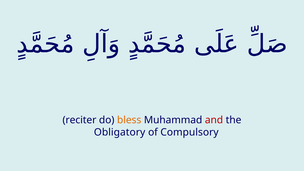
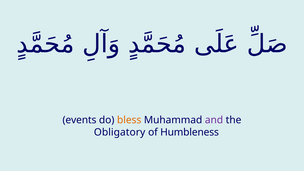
reciter: reciter -> events
and colour: red -> purple
Compulsory: Compulsory -> Humbleness
